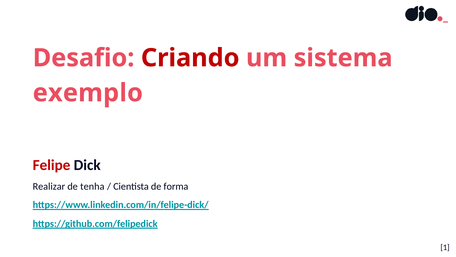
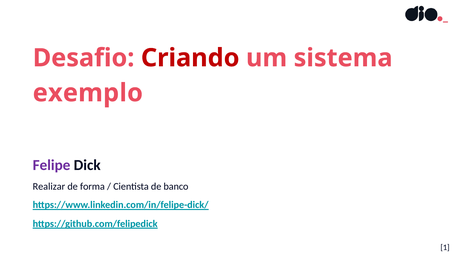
Felipe colour: red -> purple
tenha: tenha -> forma
forma: forma -> banco
